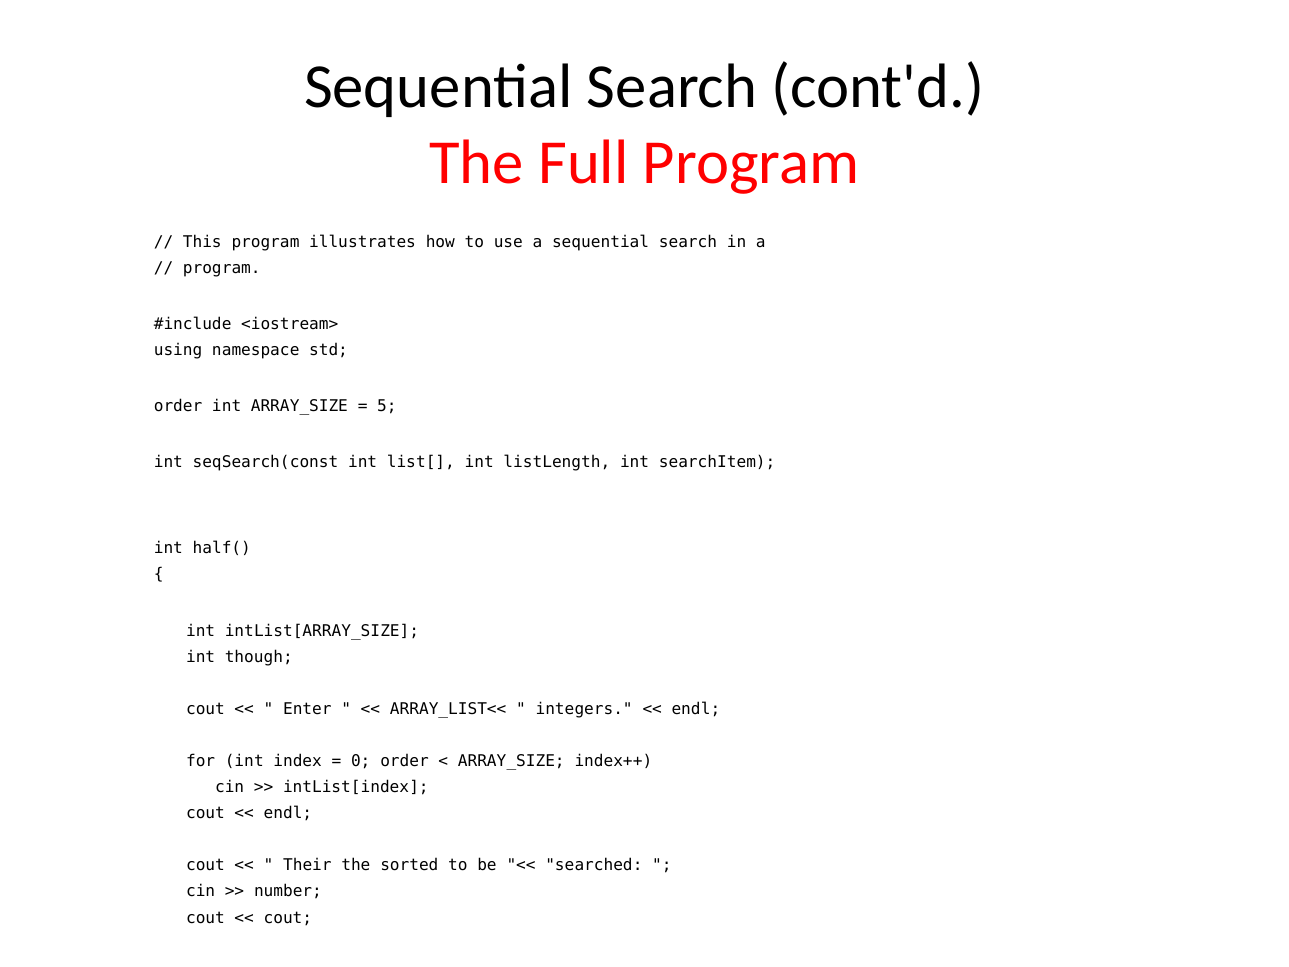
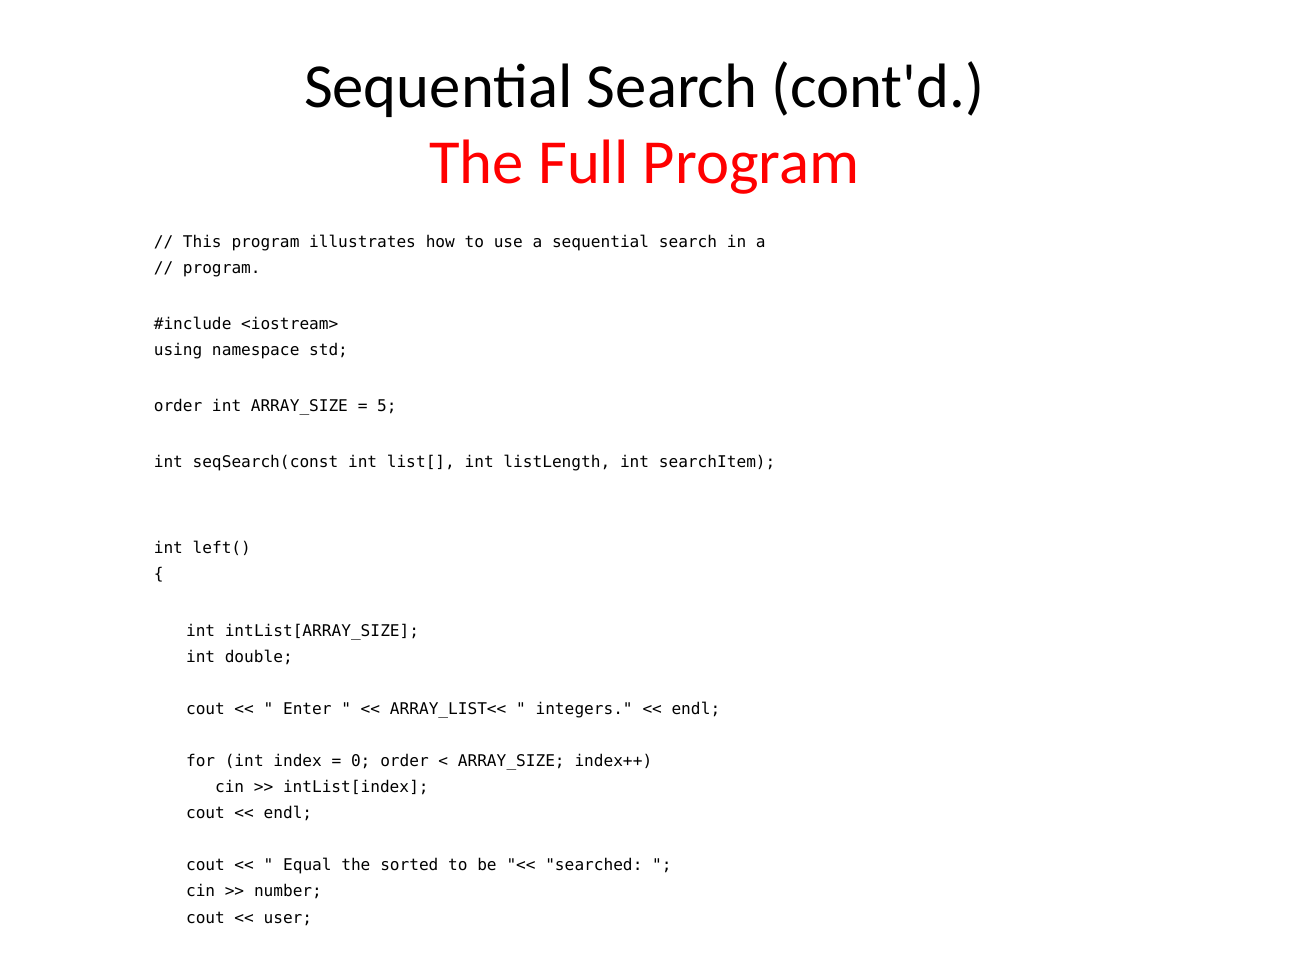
half(: half( -> left(
though: though -> double
Their: Their -> Equal
cout at (288, 917): cout -> user
